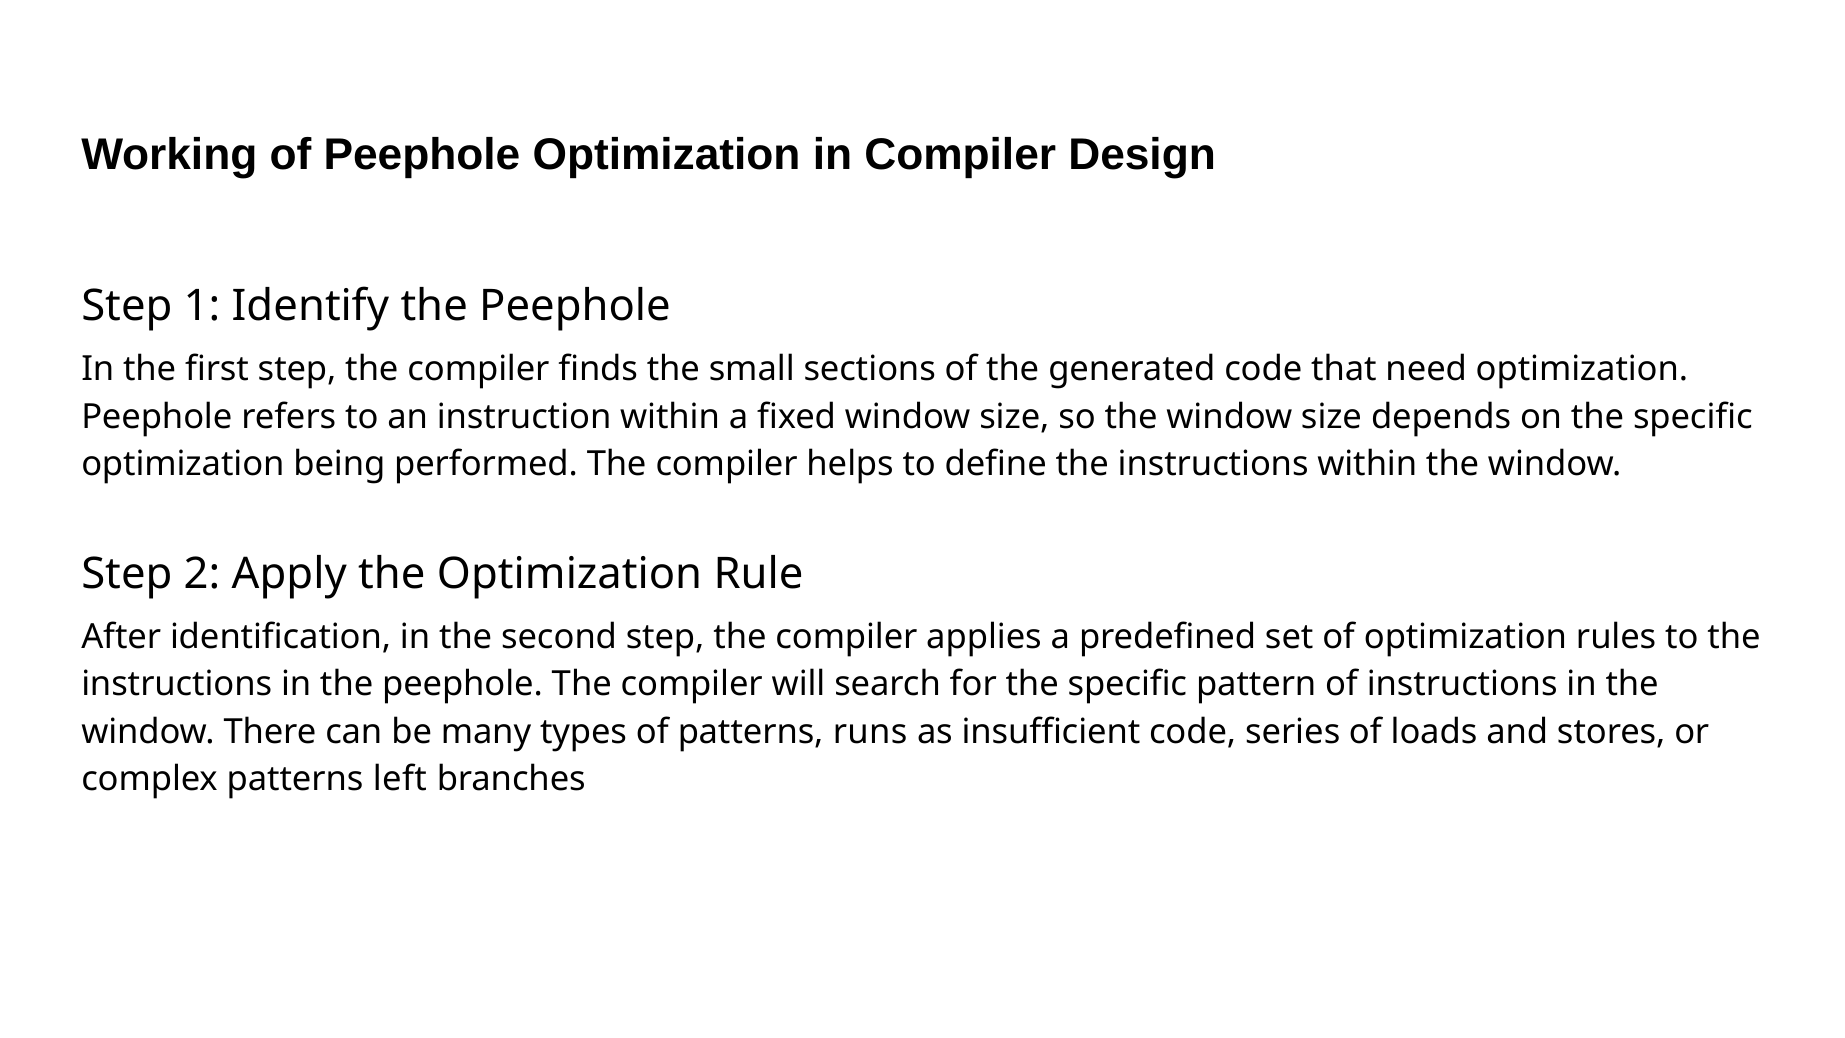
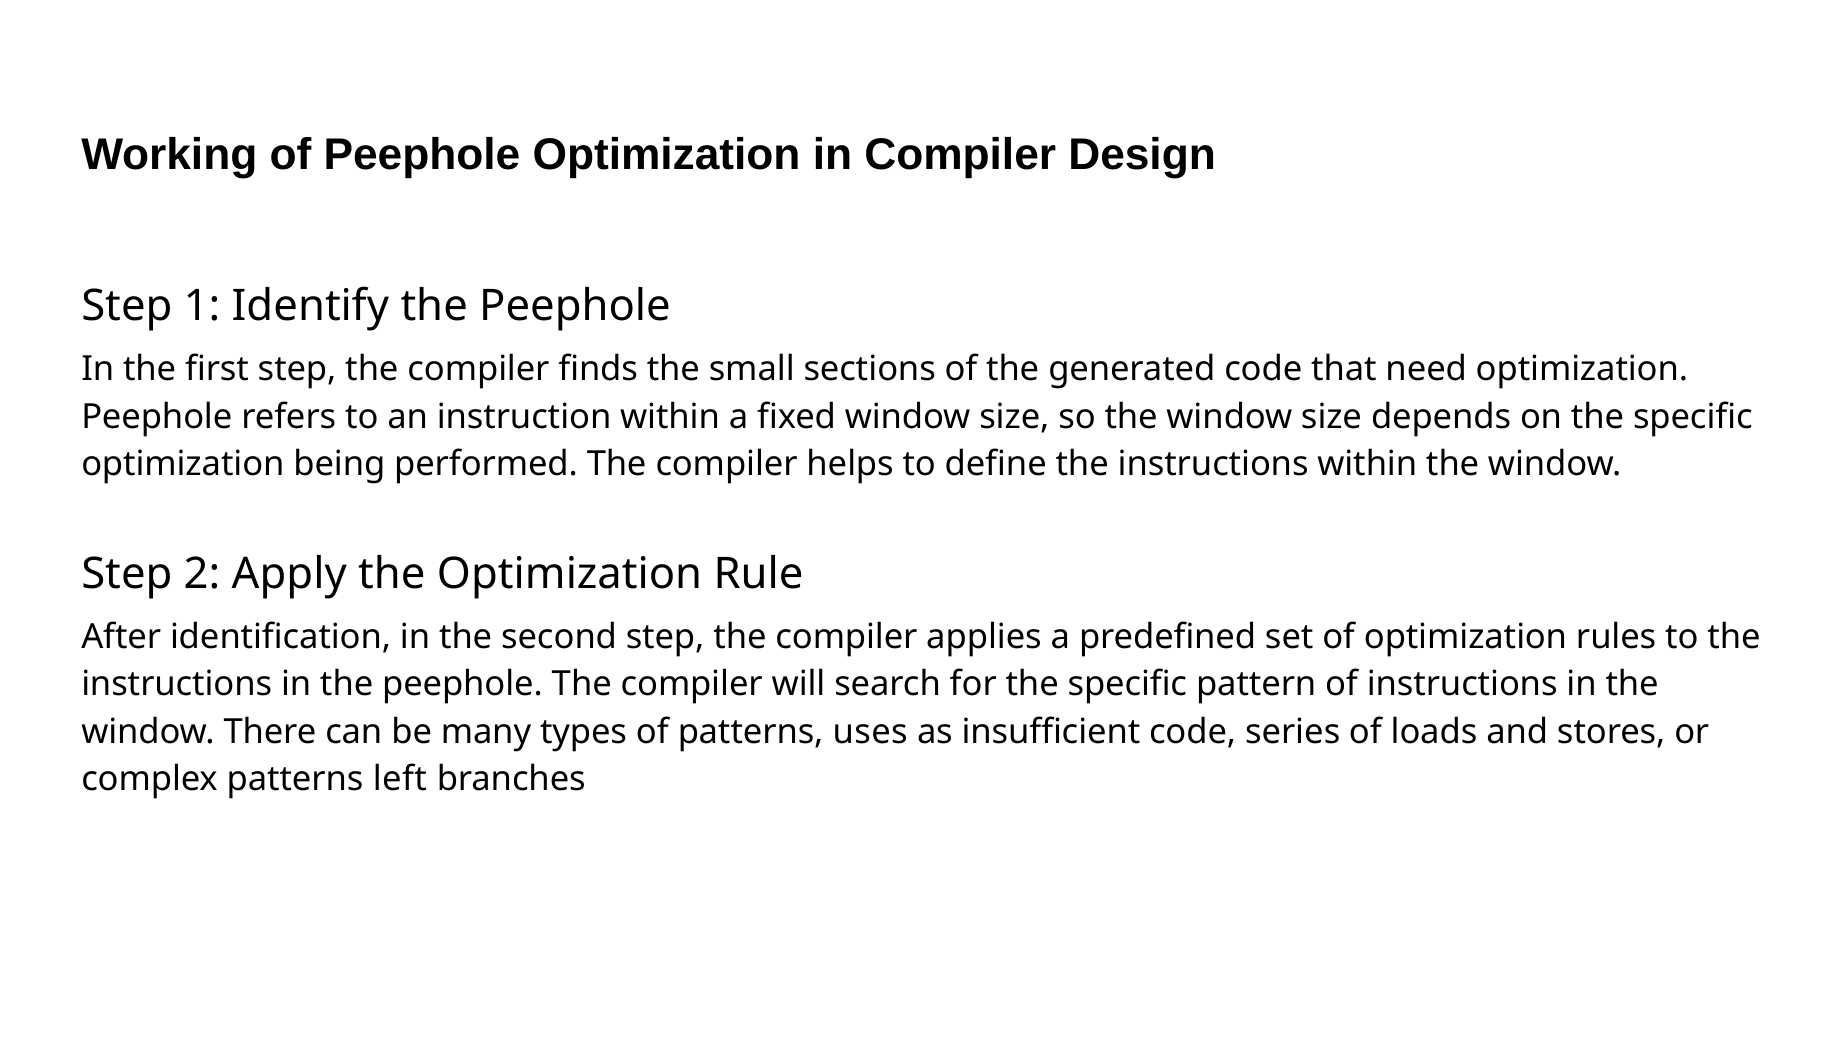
runs: runs -> uses
